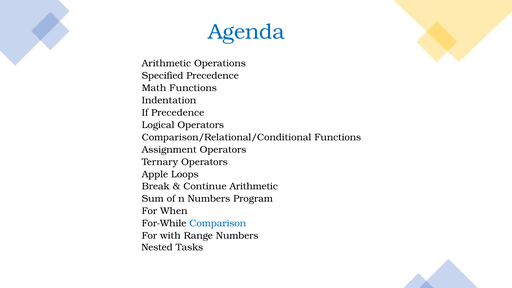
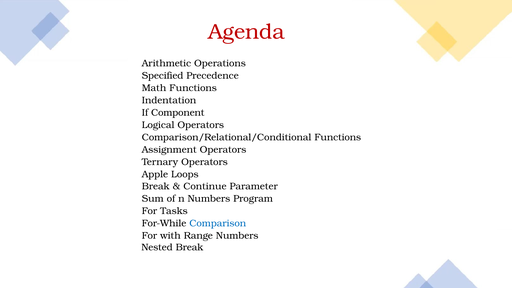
Agenda colour: blue -> red
If Precedence: Precedence -> Component
Continue Arithmetic: Arithmetic -> Parameter
When: When -> Tasks
Nested Tasks: Tasks -> Break
